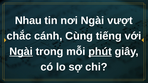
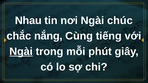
vượt: vượt -> chúc
cánh: cánh -> nắng
phút underline: present -> none
